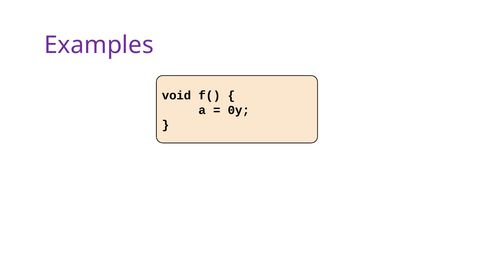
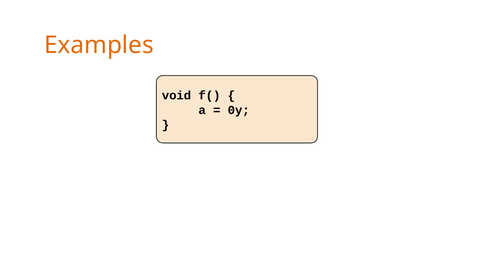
Examples colour: purple -> orange
